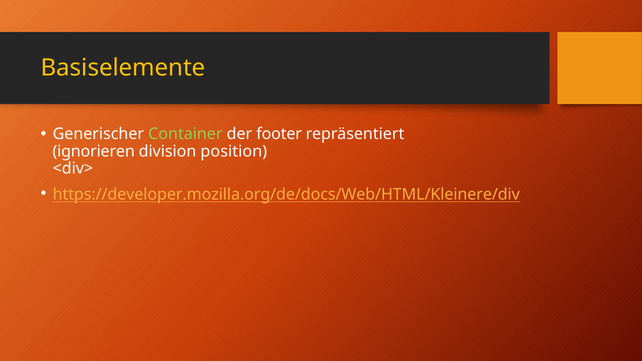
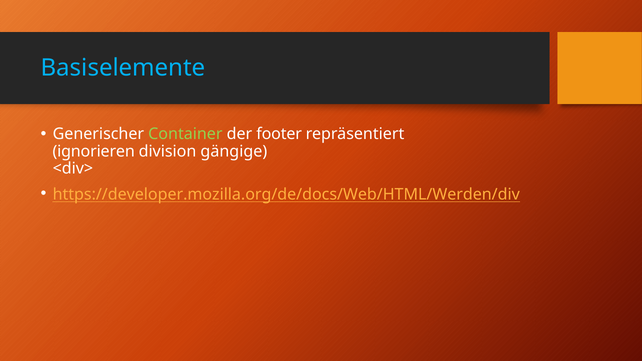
Basiselemente colour: yellow -> light blue
position: position -> gängige
https://developer.mozilla.org/de/docs/Web/HTML/Kleinere/div: https://developer.mozilla.org/de/docs/Web/HTML/Kleinere/div -> https://developer.mozilla.org/de/docs/Web/HTML/Werden/div
